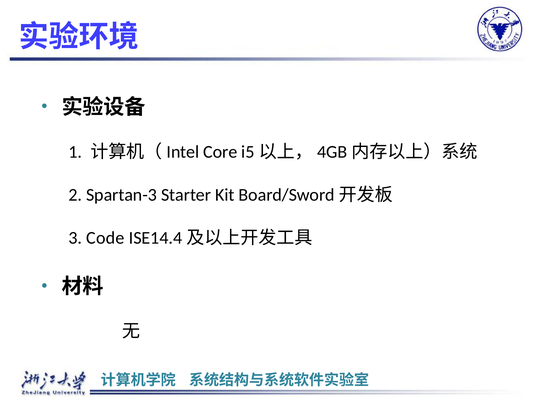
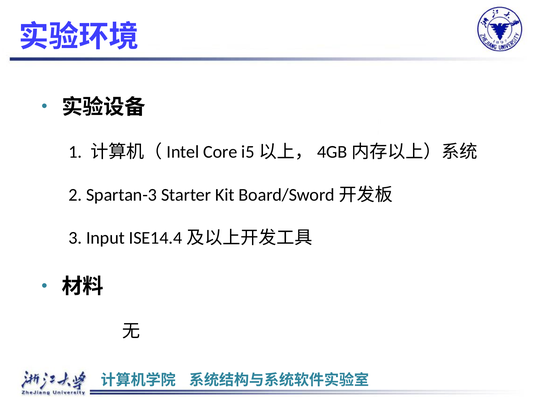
Code: Code -> Input
